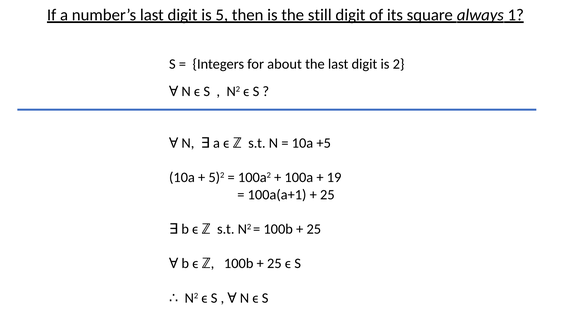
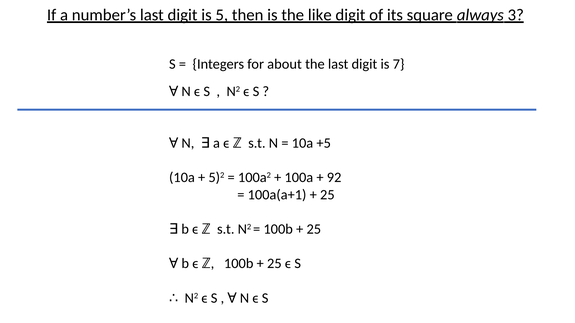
still: still -> like
1: 1 -> 3
is 2: 2 -> 7
19: 19 -> 92
